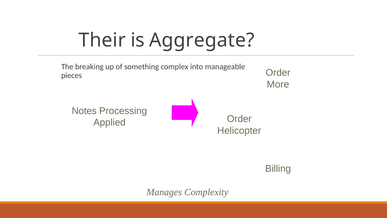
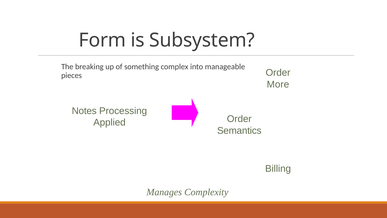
Their: Their -> Form
Aggregate: Aggregate -> Subsystem
Helicopter: Helicopter -> Semantics
